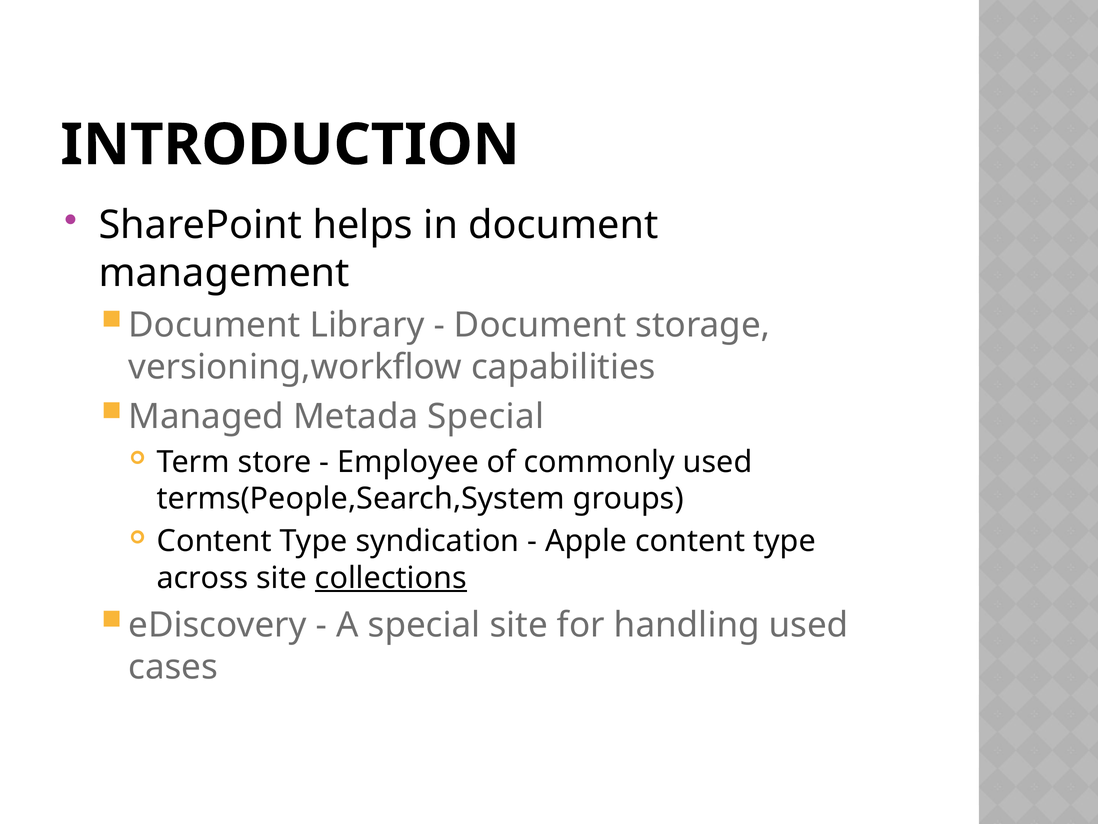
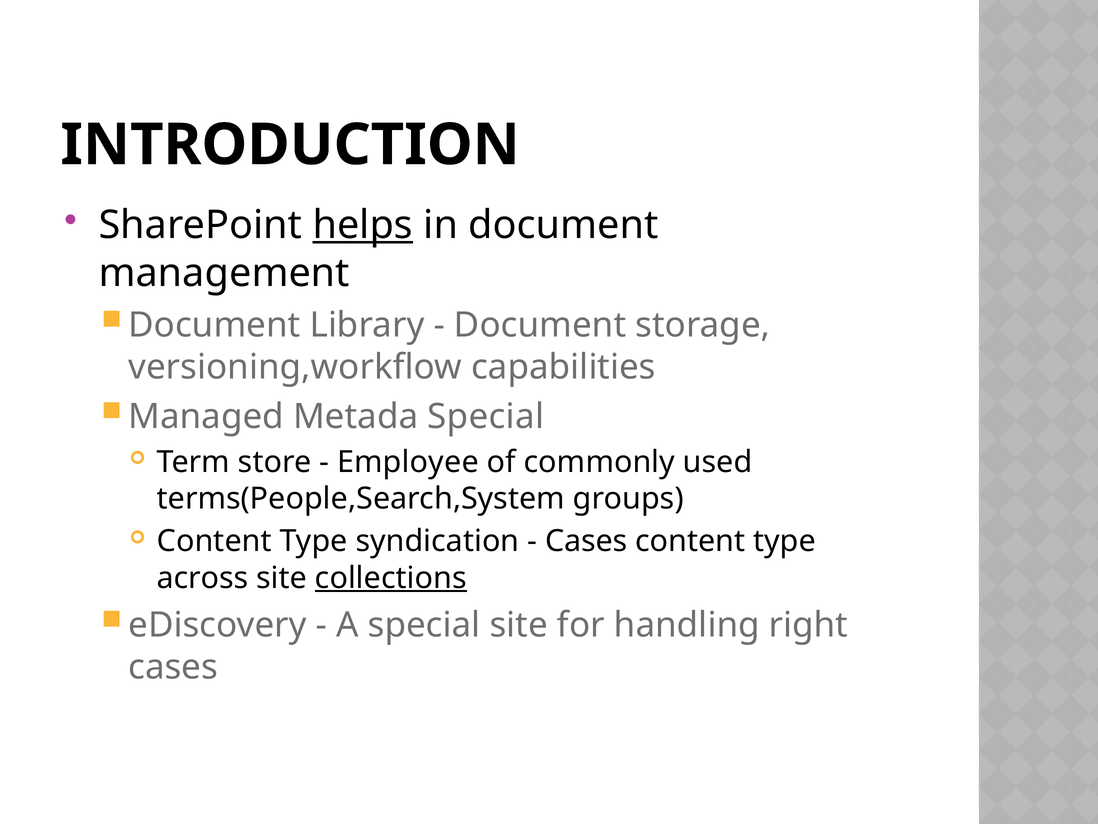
helps underline: none -> present
Apple at (586, 541): Apple -> Cases
handling used: used -> right
